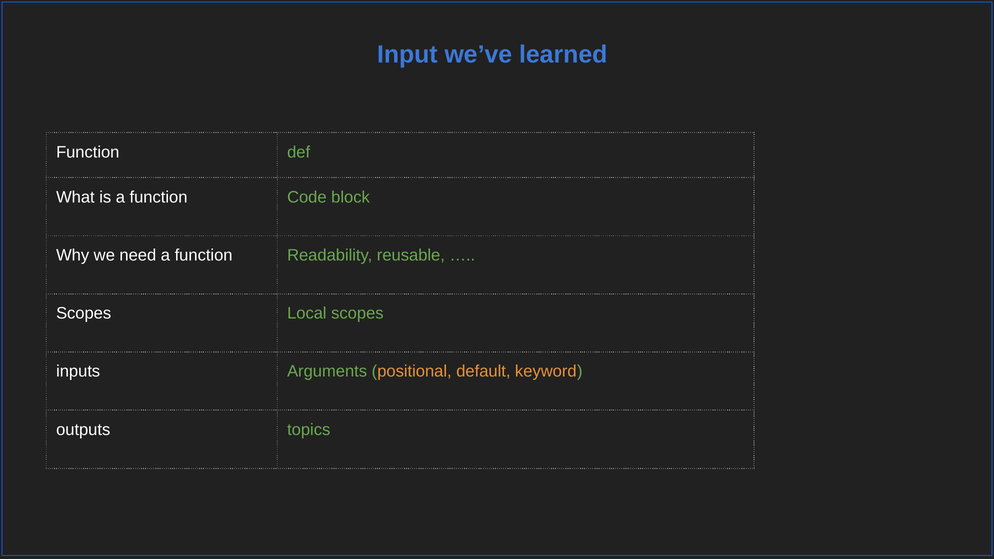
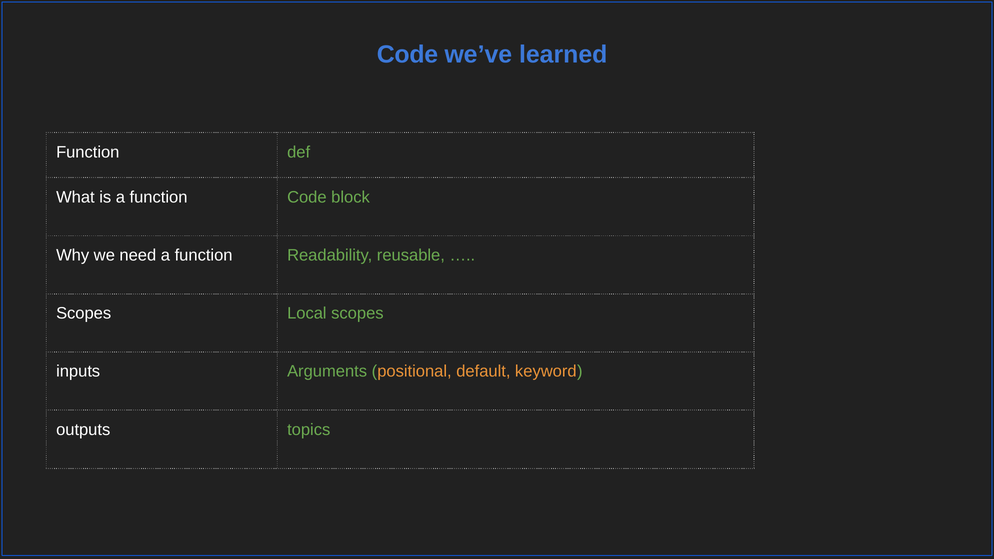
Input at (407, 54): Input -> Code
